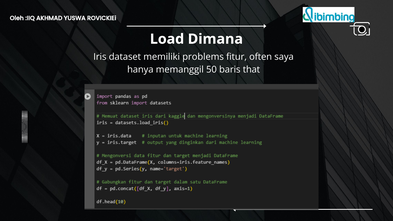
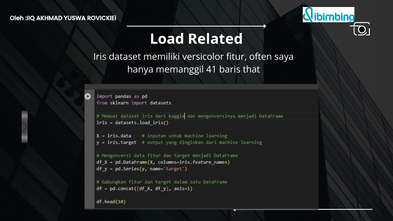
Dimana: Dimana -> Related
problems: problems -> versicolor
50: 50 -> 41
